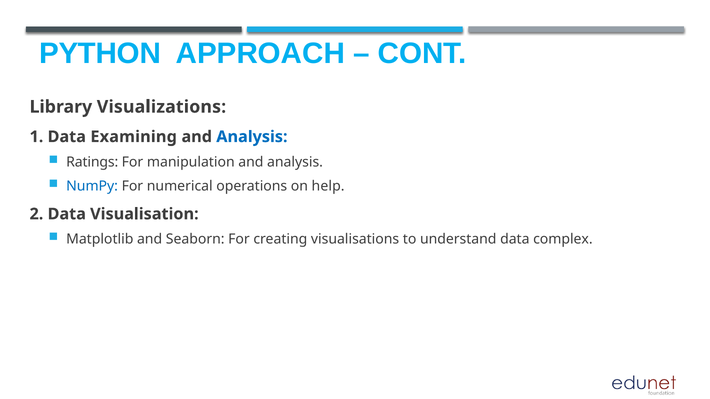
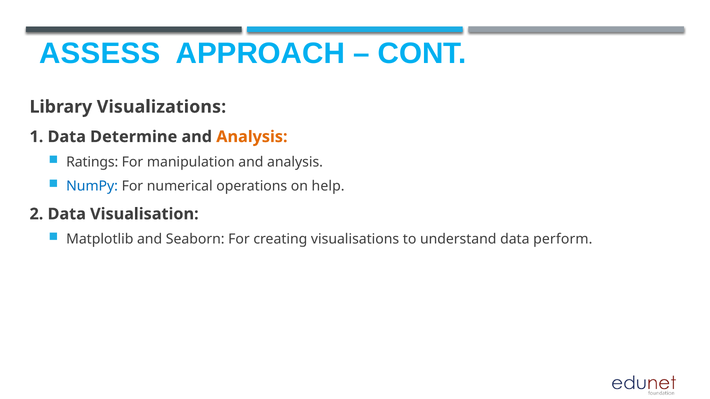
PYTHON: PYTHON -> ASSESS
Examining: Examining -> Determine
Analysis at (252, 137) colour: blue -> orange
complex: complex -> perform
